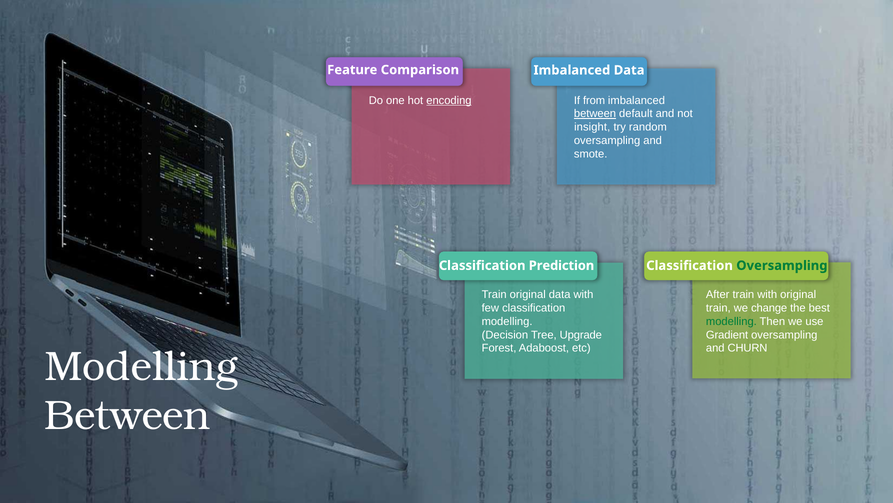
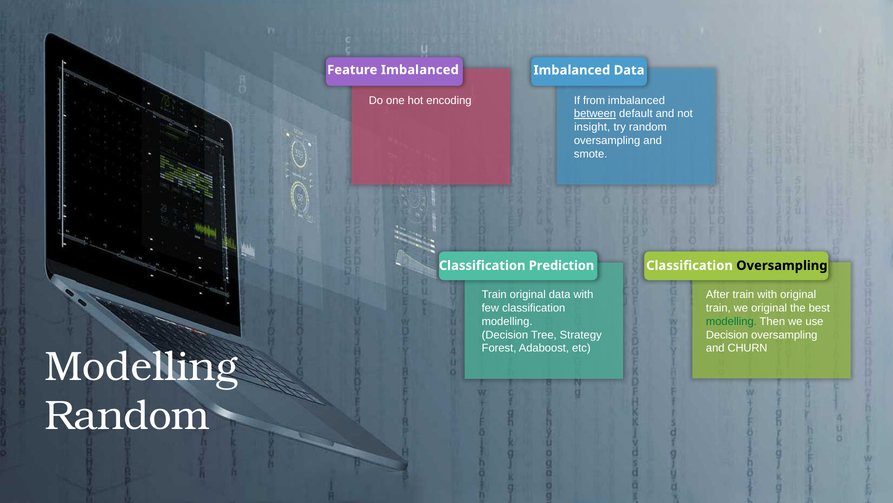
Feature Comparison: Comparison -> Imbalanced
encoding underline: present -> none
Oversampling at (782, 265) colour: green -> black
we change: change -> original
Upgrade: Upgrade -> Strategy
Gradient at (727, 334): Gradient -> Decision
Between at (127, 415): Between -> Random
